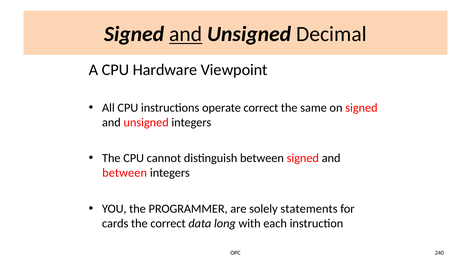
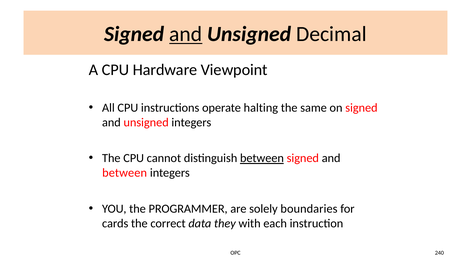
operate correct: correct -> halting
between at (262, 158) underline: none -> present
statements: statements -> boundaries
long: long -> they
